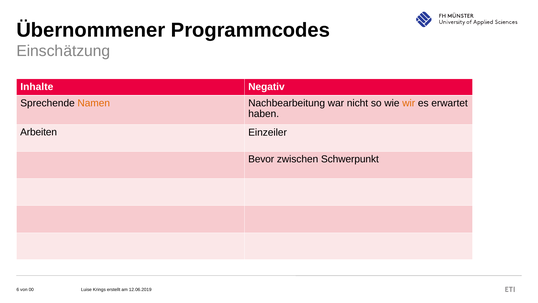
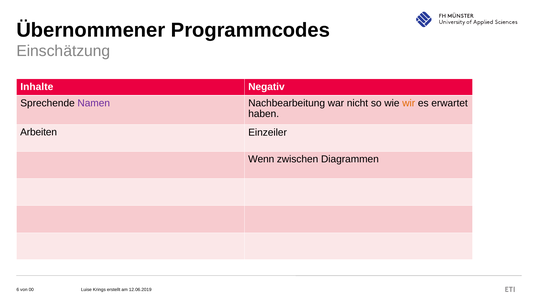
Namen colour: orange -> purple
Bevor: Bevor -> Wenn
Schwerpunkt: Schwerpunkt -> Diagrammen
